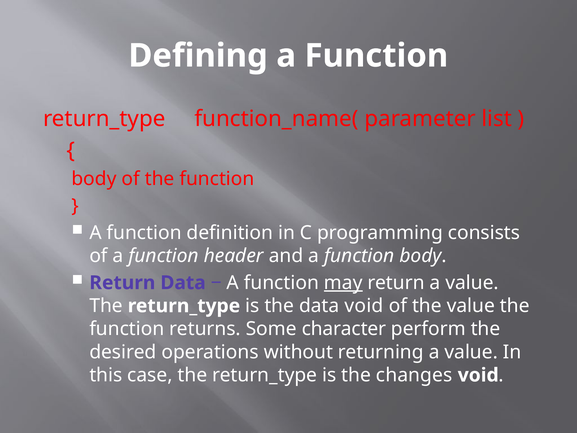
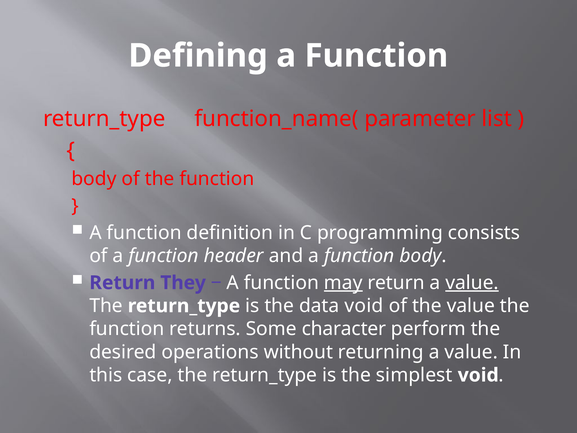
Return Data: Data -> They
value at (472, 283) underline: none -> present
changes: changes -> simplest
